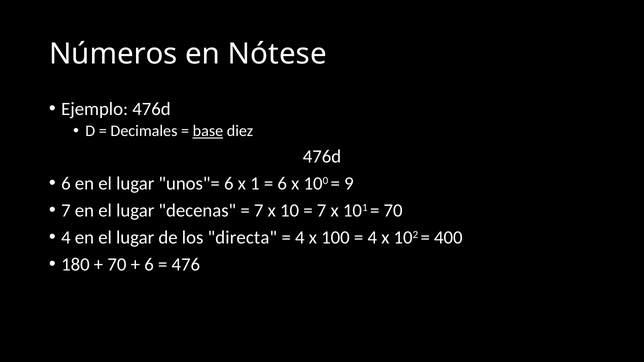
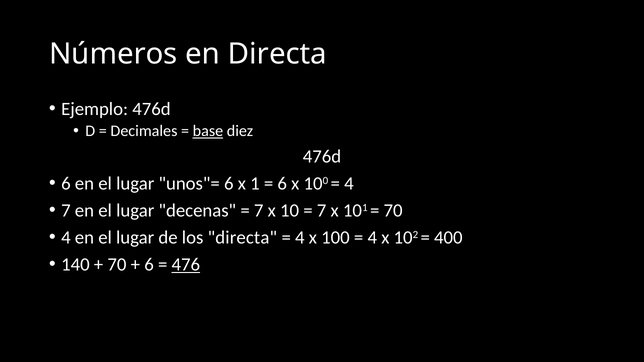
en Nótese: Nótese -> Directa
9 at (349, 184): 9 -> 4
180: 180 -> 140
476 underline: none -> present
